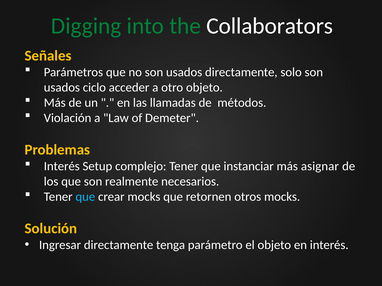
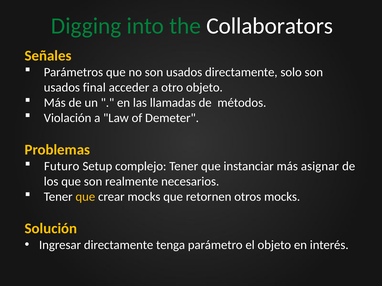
ciclo: ciclo -> final
Interés at (62, 166): Interés -> Futuro
que at (85, 197) colour: light blue -> yellow
